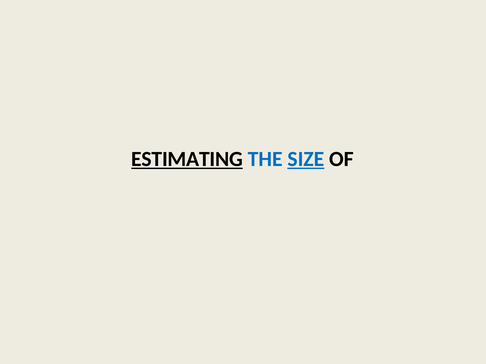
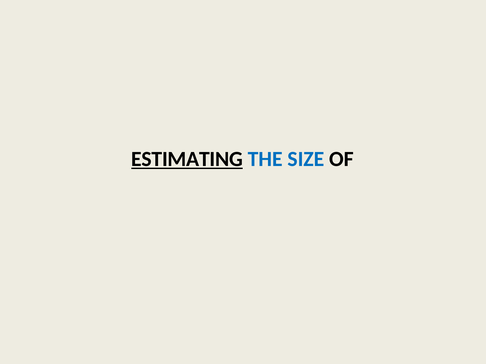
SIZE underline: present -> none
